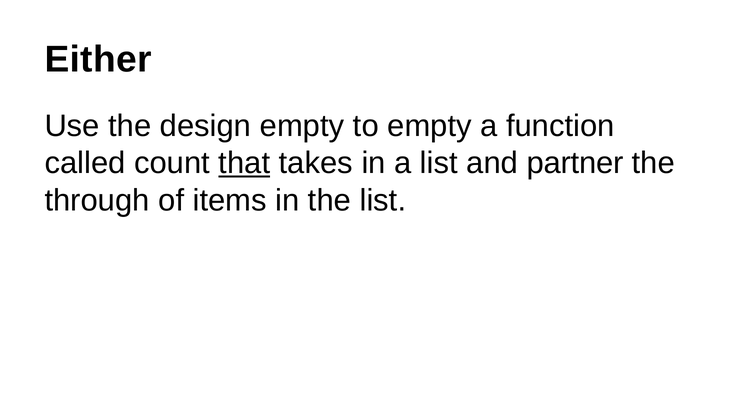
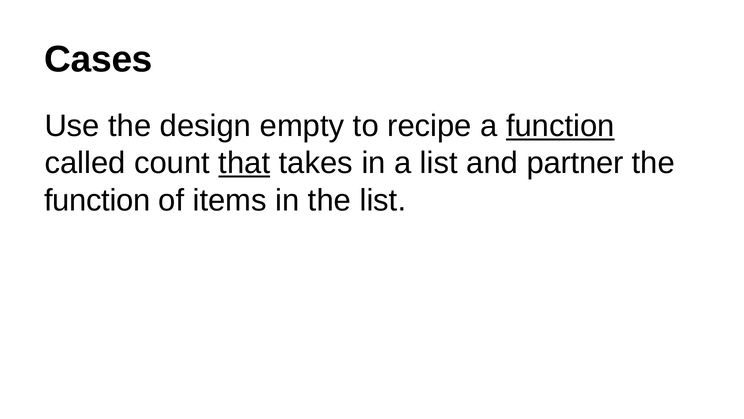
Either: Either -> Cases
to empty: empty -> recipe
function at (560, 126) underline: none -> present
through at (97, 200): through -> function
